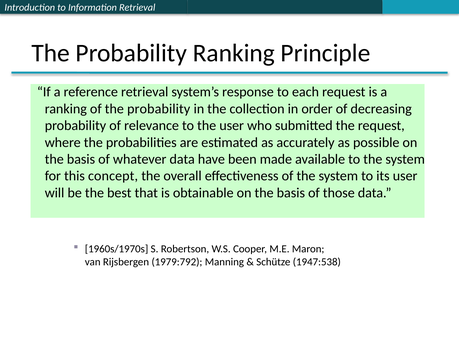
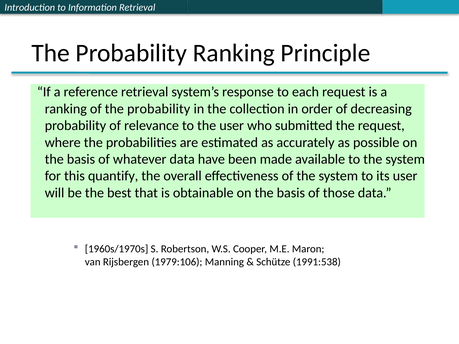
concept: concept -> quantify
1979:792: 1979:792 -> 1979:106
1947:538: 1947:538 -> 1991:538
